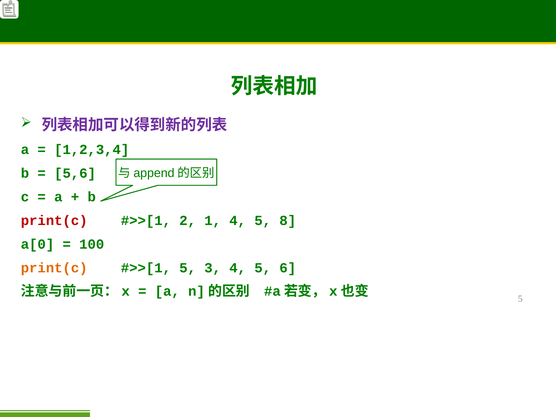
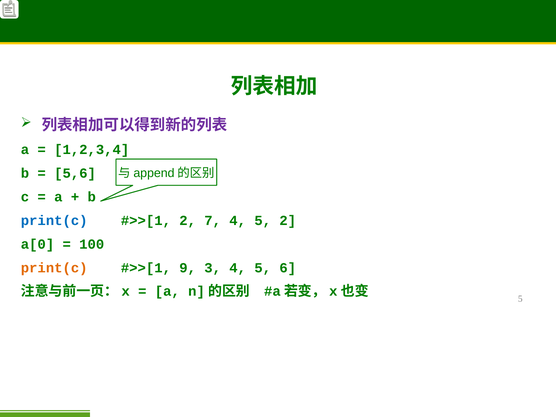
print(c at (54, 220) colour: red -> blue
1: 1 -> 7
5 8: 8 -> 2
5 at (188, 268): 5 -> 9
